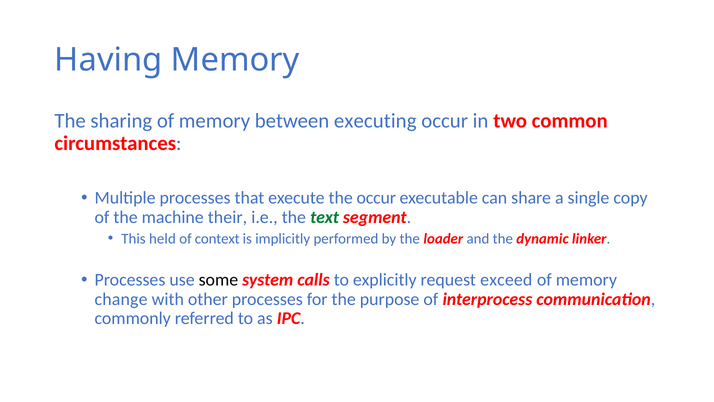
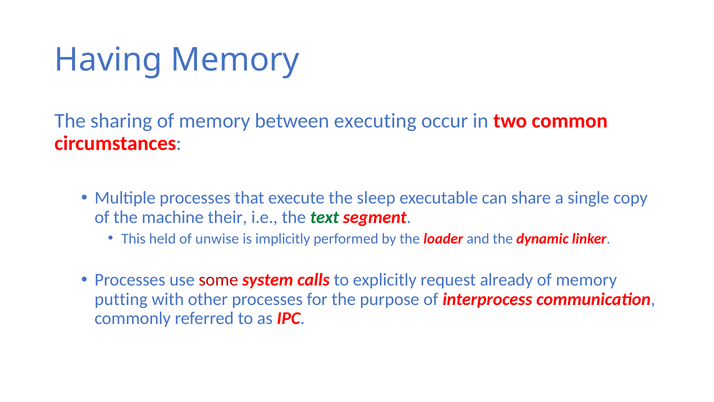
the occur: occur -> sleep
context: context -> unwise
some colour: black -> red
exceed: exceed -> already
change: change -> putting
